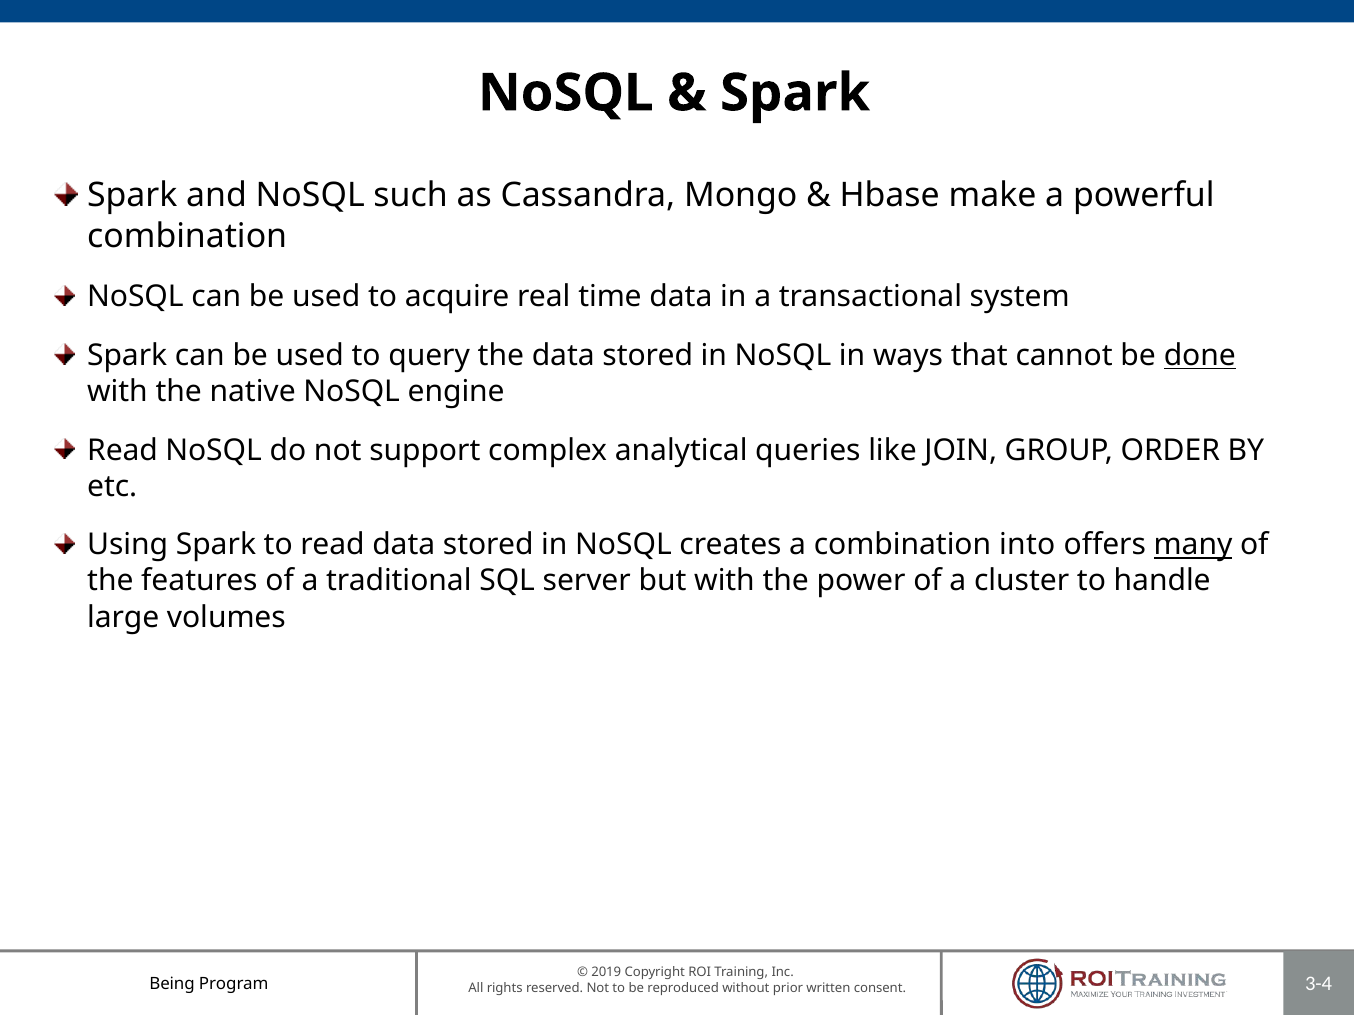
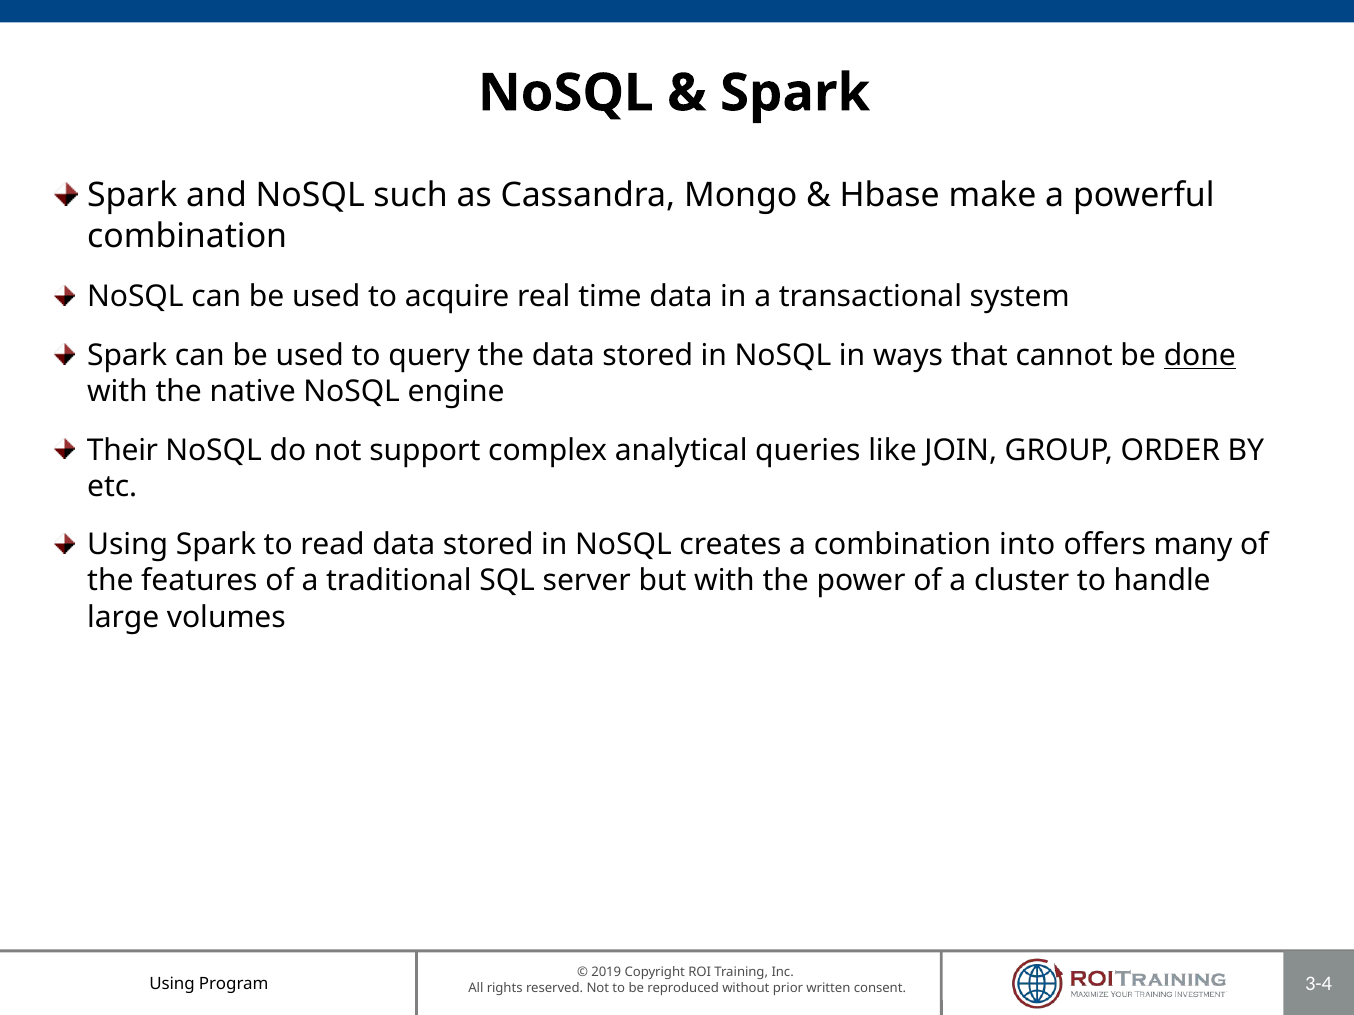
Read at (122, 451): Read -> Their
many underline: present -> none
Being at (172, 985): Being -> Using
